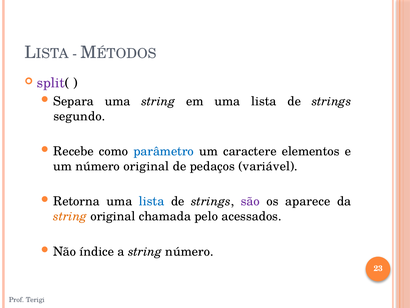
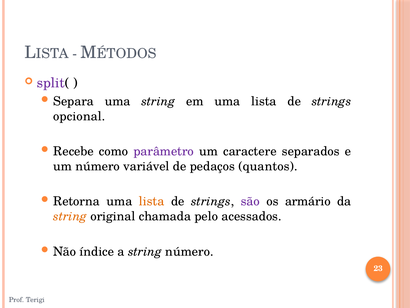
segundo: segundo -> opcional
parâmetro colour: blue -> purple
elementos: elementos -> separados
número original: original -> variável
variável: variável -> quantos
lista at (152, 201) colour: blue -> orange
aparece: aparece -> armário
